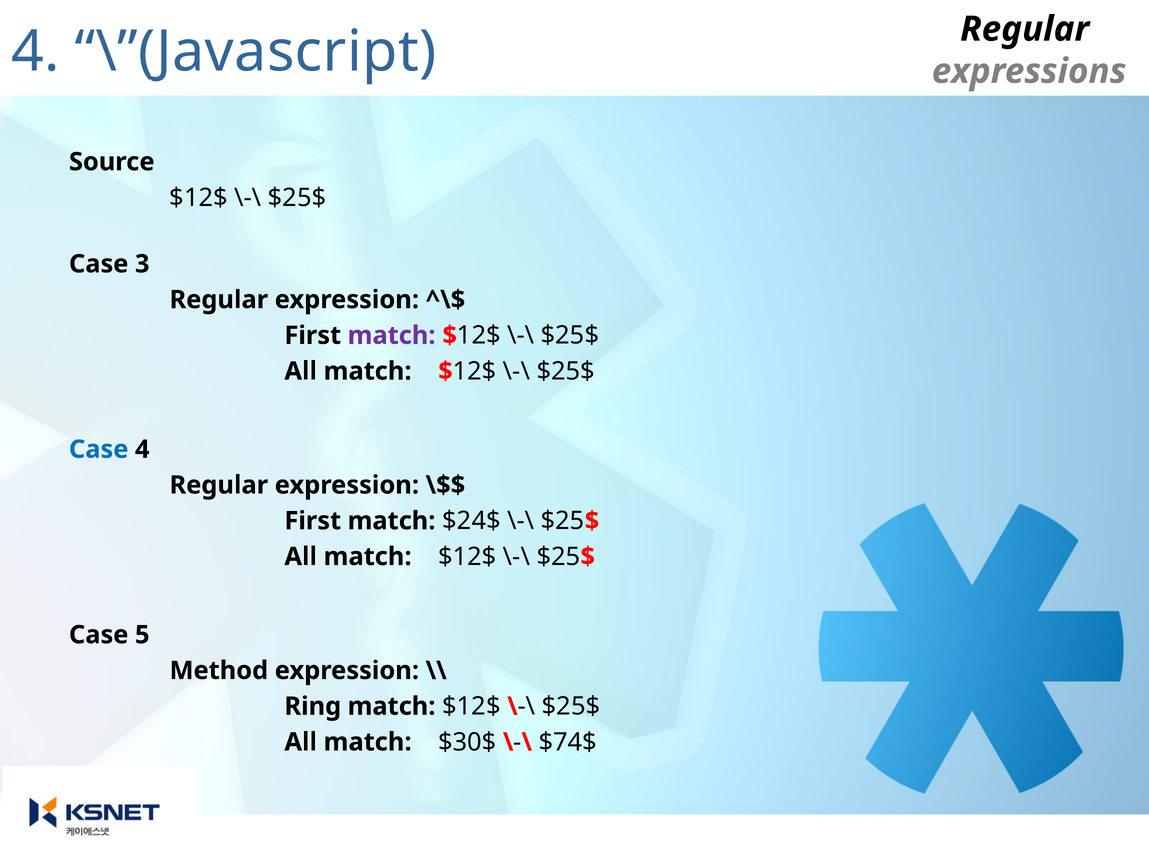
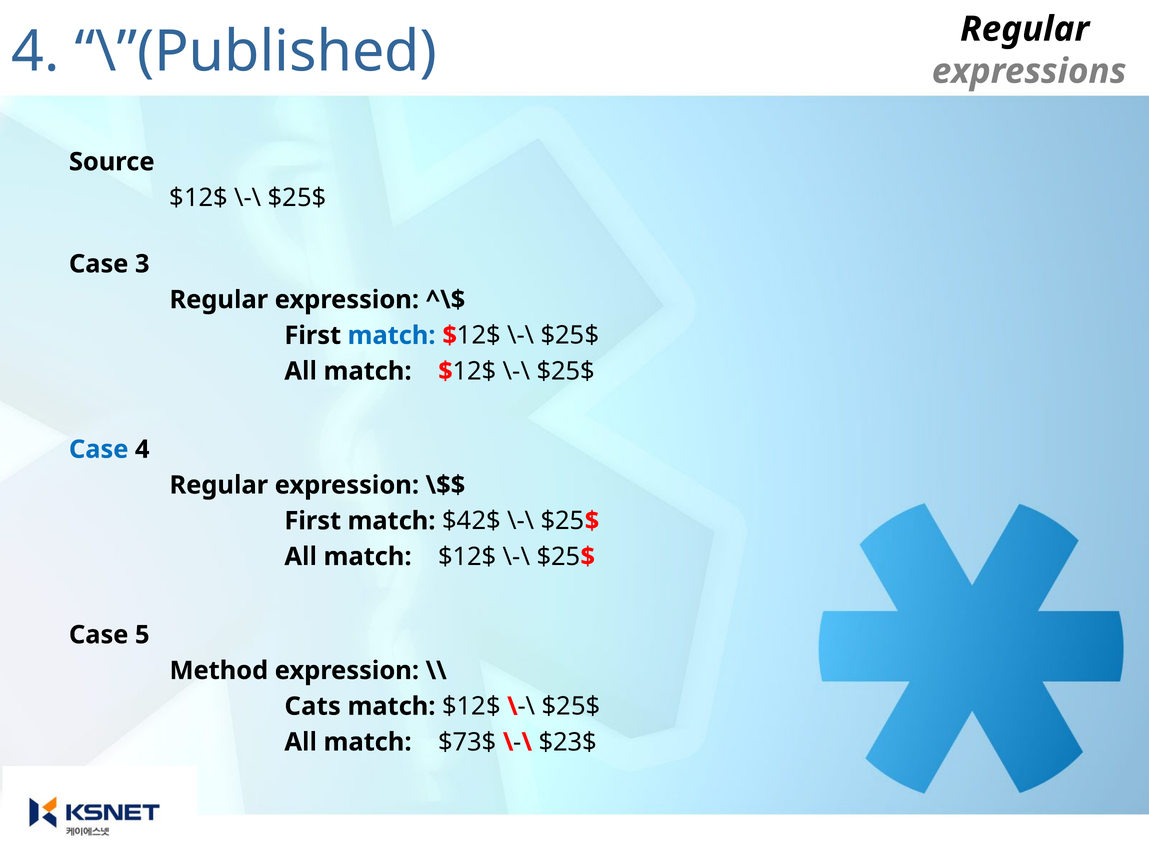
\”(Javascript: \”(Javascript -> \”(Published
match at (392, 335) colour: purple -> blue
$24$: $24$ -> $42$
Ring: Ring -> Cats
$30$: $30$ -> $73$
$74$: $74$ -> $23$
